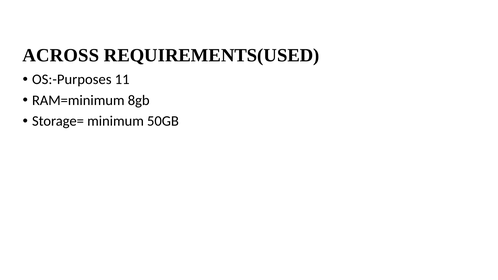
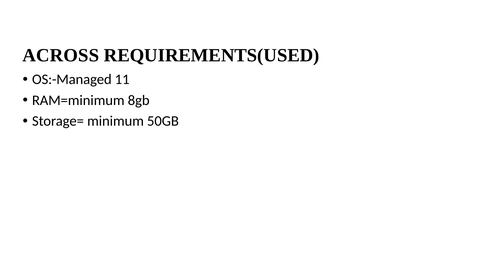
OS:-Purposes: OS:-Purposes -> OS:-Managed
